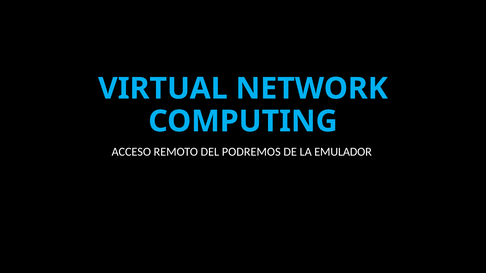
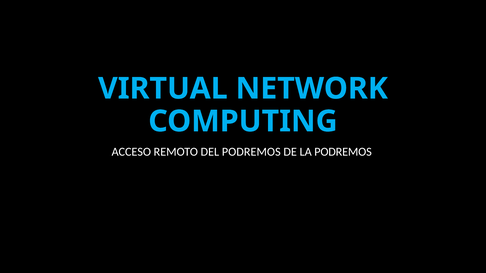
LA EMULADOR: EMULADOR -> PODREMOS
